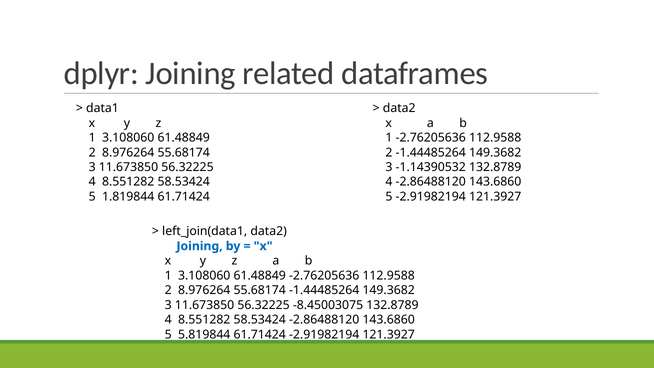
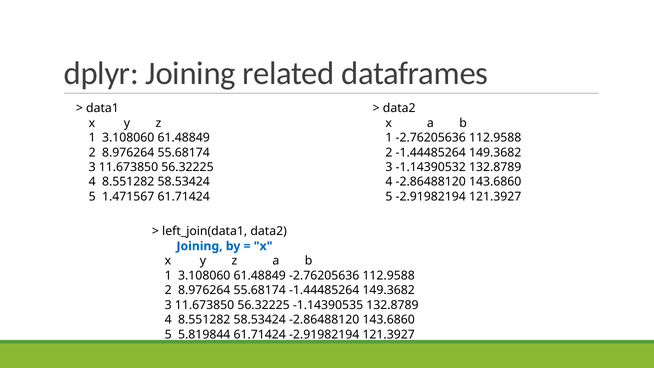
1.819844: 1.819844 -> 1.471567
-8.45003075: -8.45003075 -> -1.14390535
